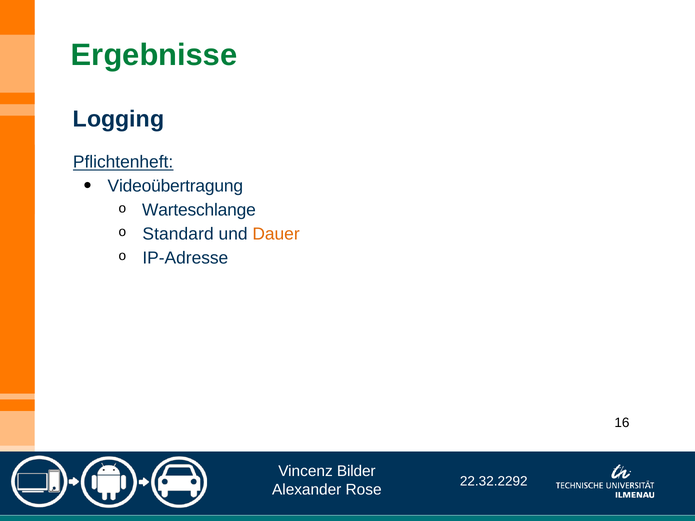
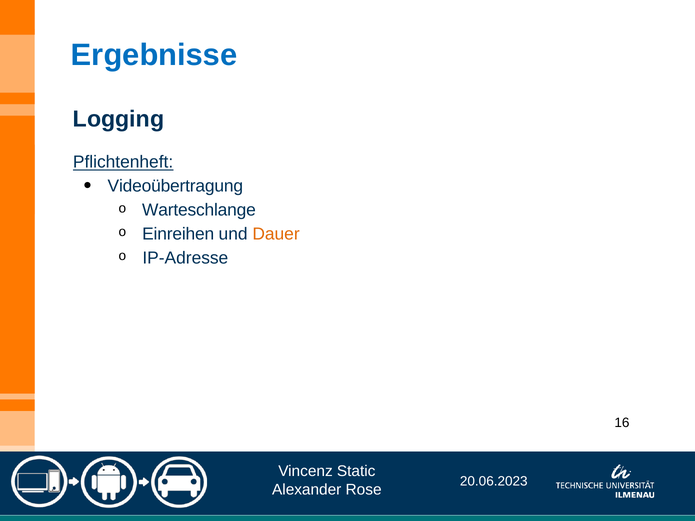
Ergebnisse colour: green -> blue
Standard: Standard -> Einreihen
Bilder: Bilder -> Static
22.32.2292: 22.32.2292 -> 20.06.2023
